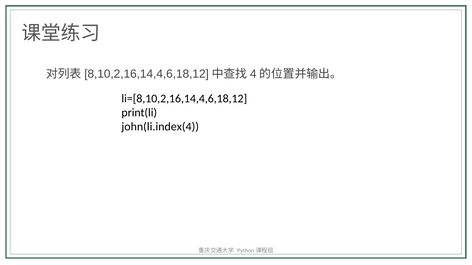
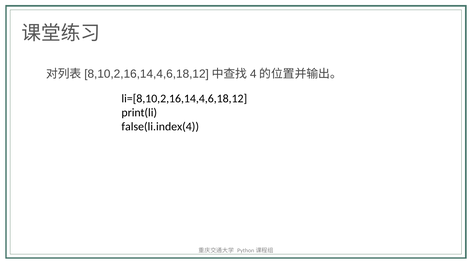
john(li.index(4: john(li.index(4 -> false(li.index(4
